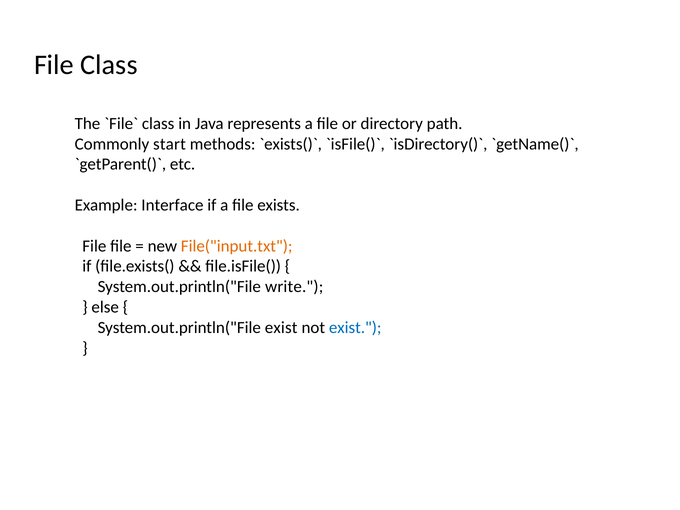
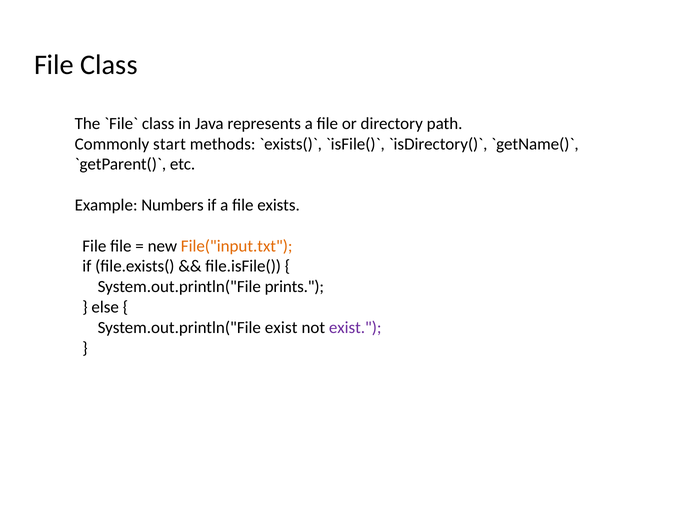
Interface: Interface -> Numbers
write: write -> prints
exist at (355, 328) colour: blue -> purple
